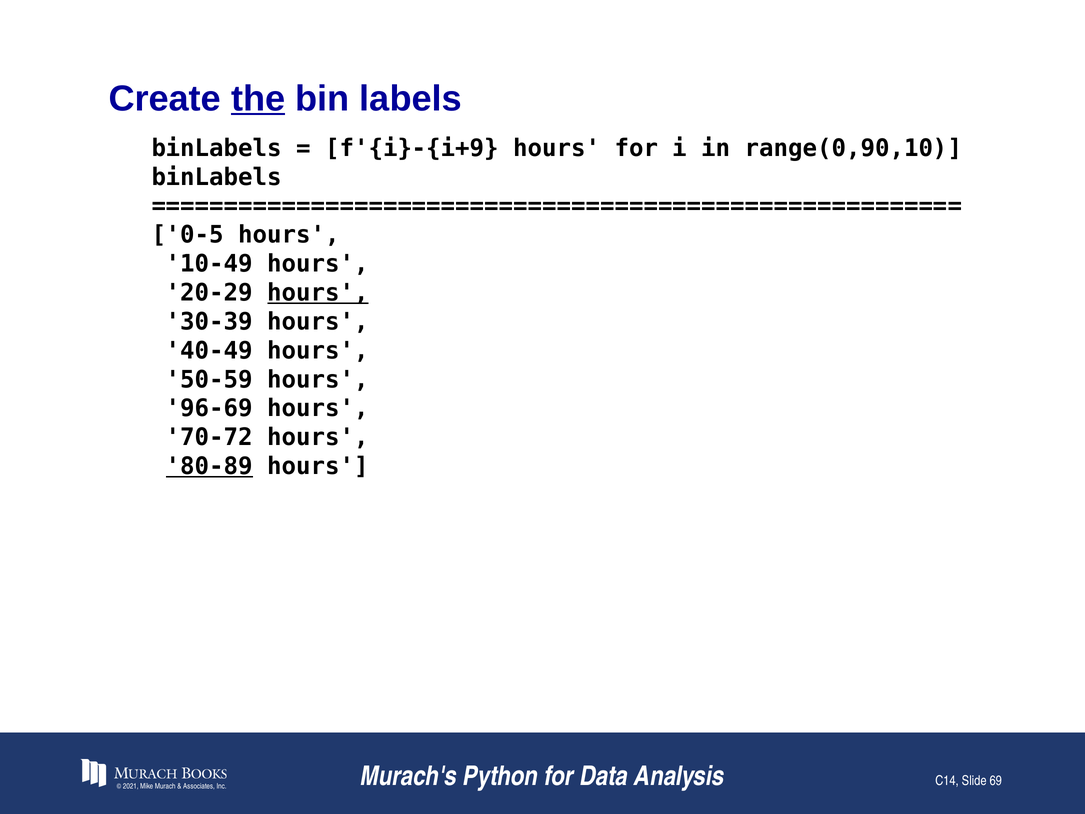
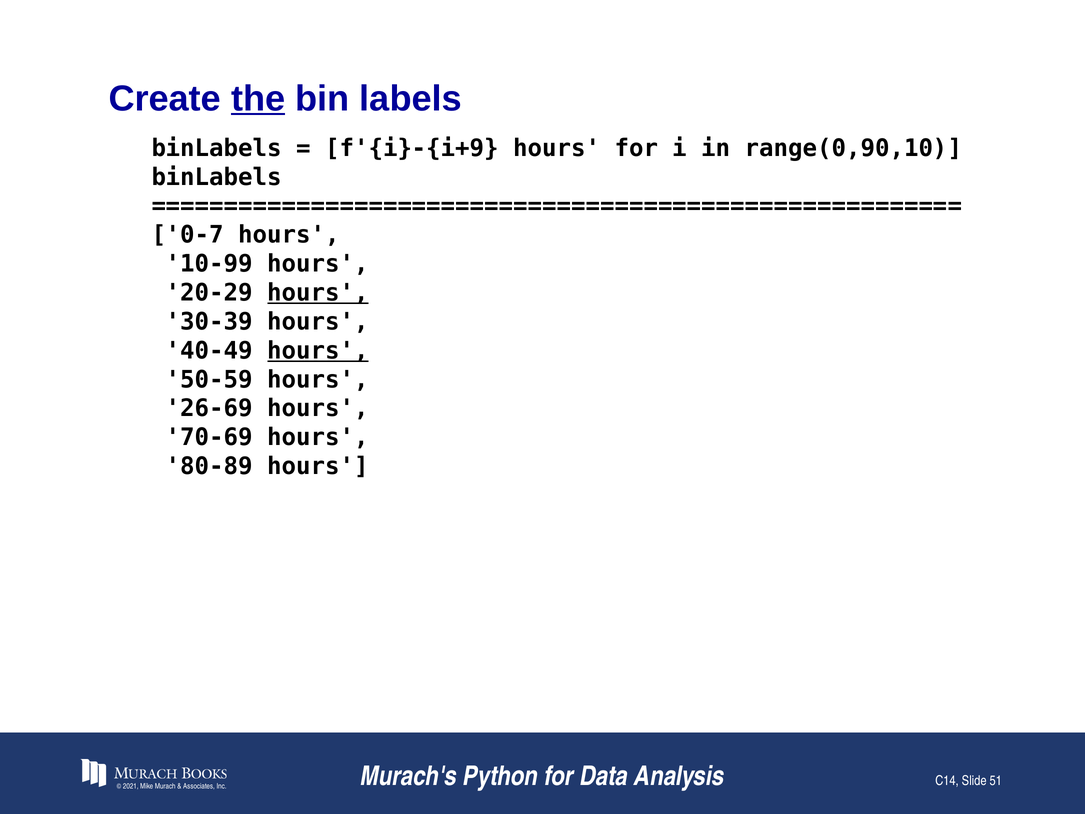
0-5: 0-5 -> 0-7
10-49: 10-49 -> 10-99
hours at (318, 351) underline: none -> present
96-69: 96-69 -> 26-69
70-72: 70-72 -> 70-69
80-89 underline: present -> none
69: 69 -> 51
